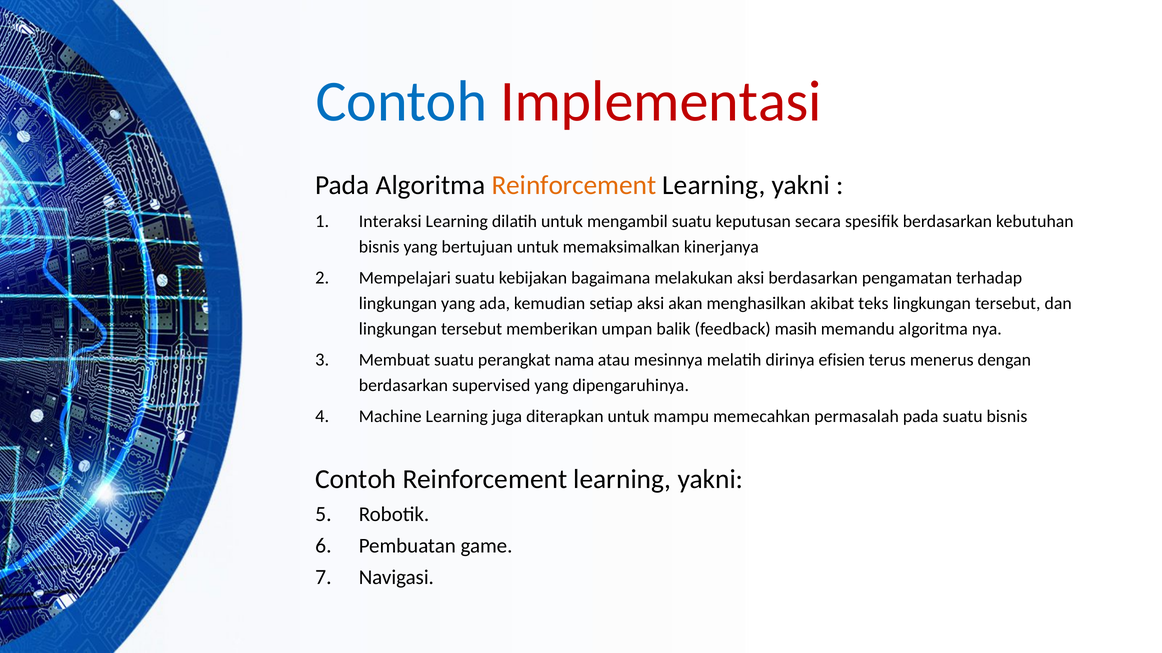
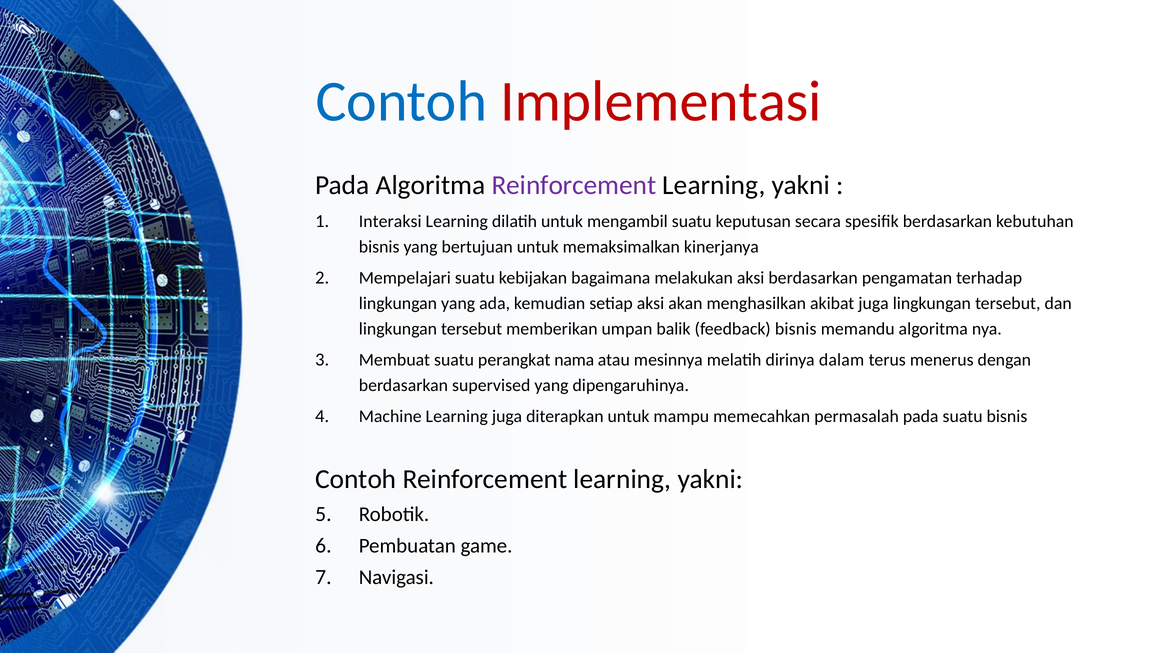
Reinforcement at (574, 185) colour: orange -> purple
akibat teks: teks -> juga
feedback masih: masih -> bisnis
efisien: efisien -> dalam
